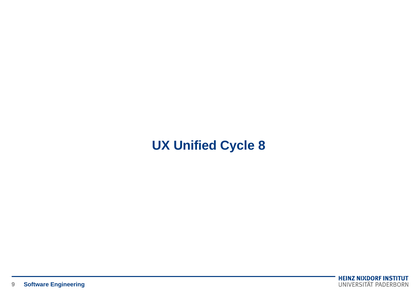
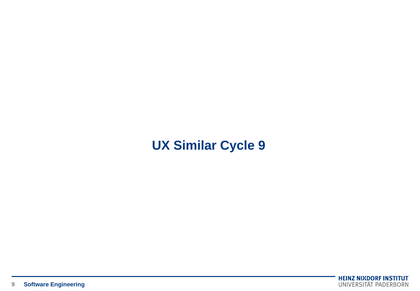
Unified: Unified -> Similar
Cycle 8: 8 -> 9
